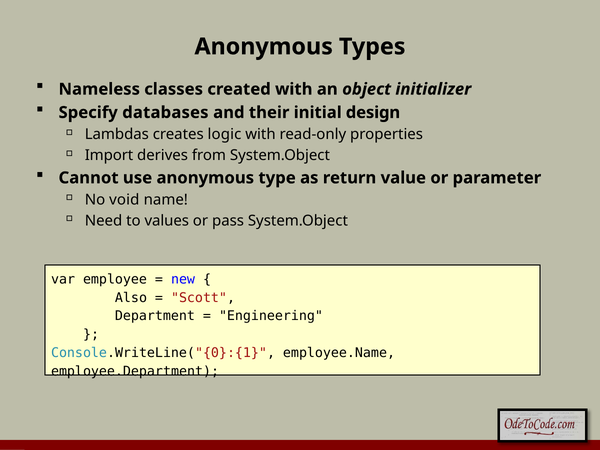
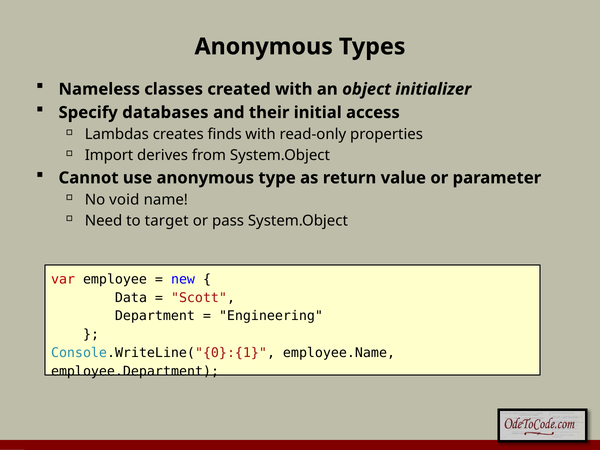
design: design -> access
logic: logic -> finds
values: values -> target
var colour: black -> red
Also: Also -> Data
